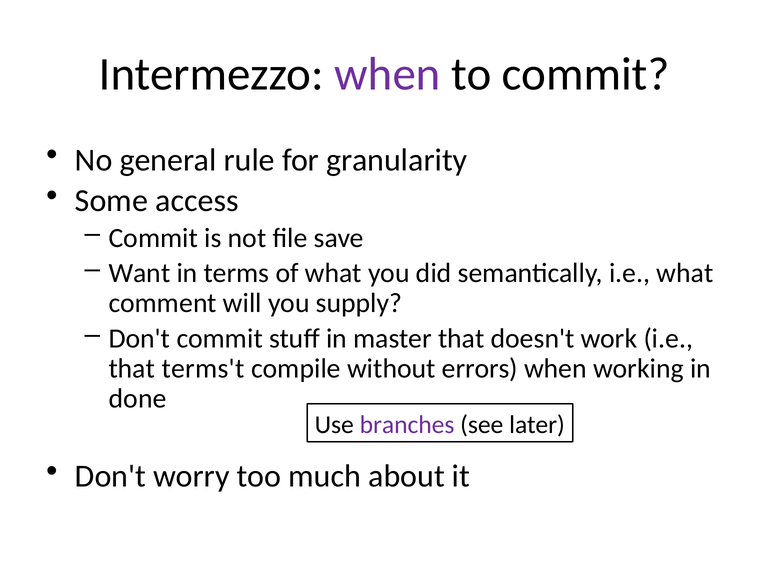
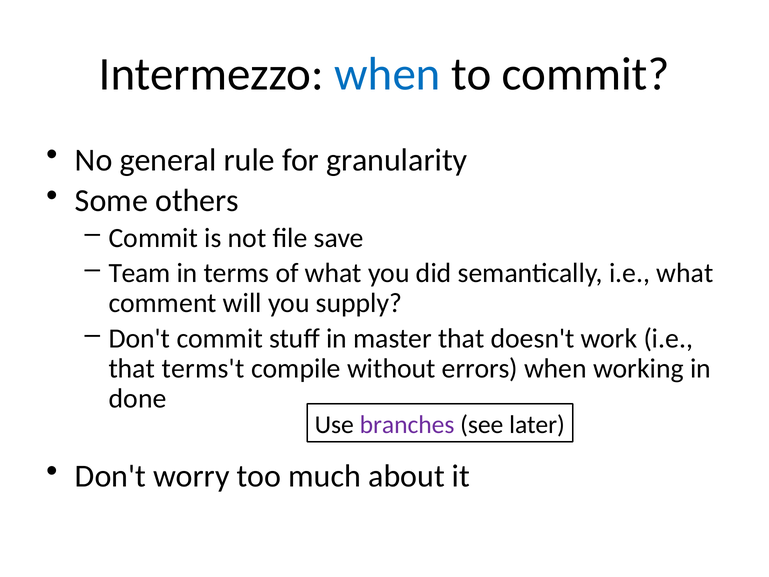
when at (387, 74) colour: purple -> blue
access: access -> others
Want: Want -> Team
